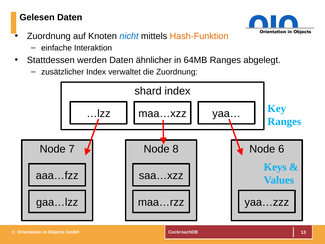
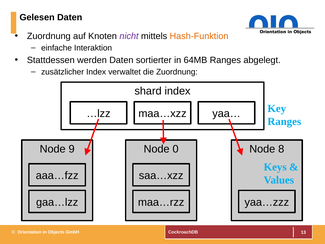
nicht colour: blue -> purple
ähnlicher: ähnlicher -> sortierter
7: 7 -> 9
8: 8 -> 0
6: 6 -> 8
